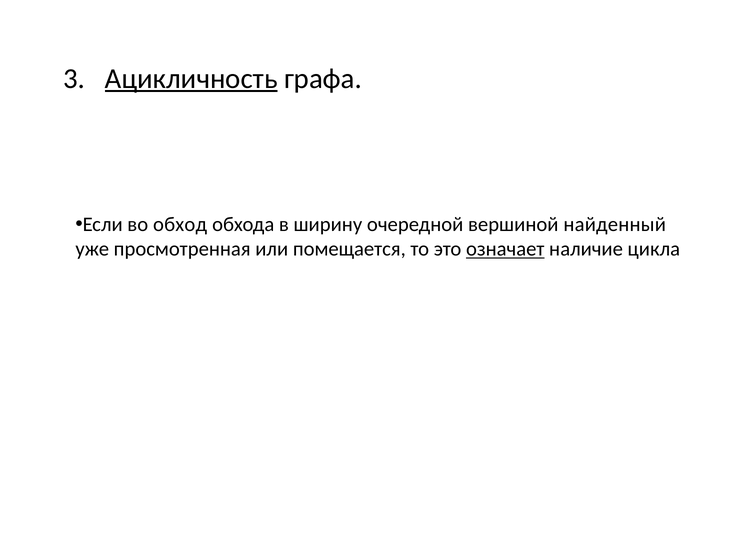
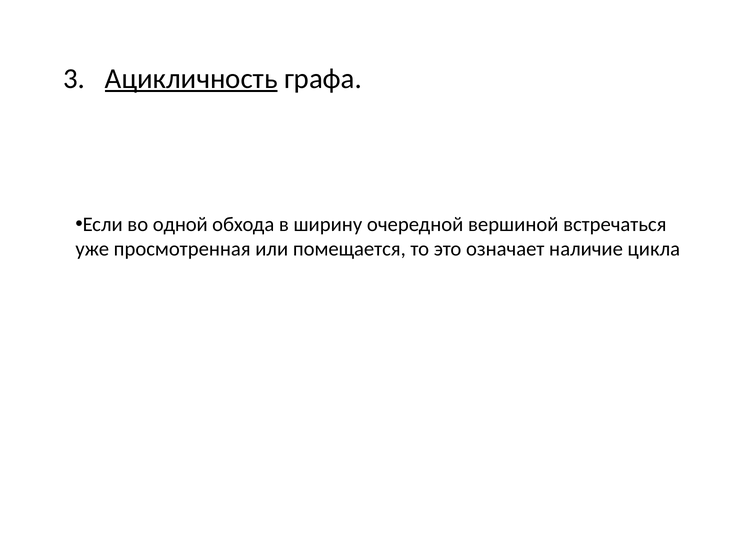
обход: обход -> одной
найденный: найденный -> встречаться
означает underline: present -> none
